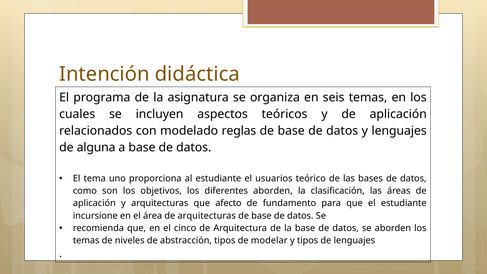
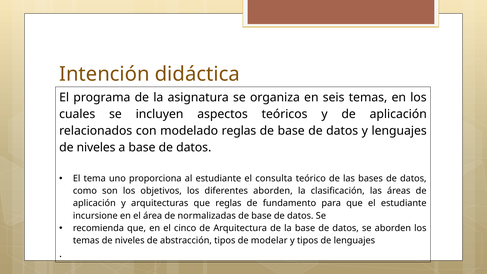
alguna at (96, 147): alguna -> niveles
usuarios: usuarios -> consulta
que afecto: afecto -> reglas
de arquitecturas: arquitecturas -> normalizadas
